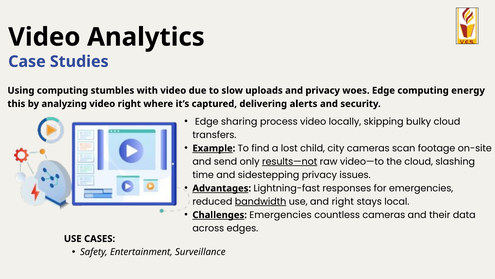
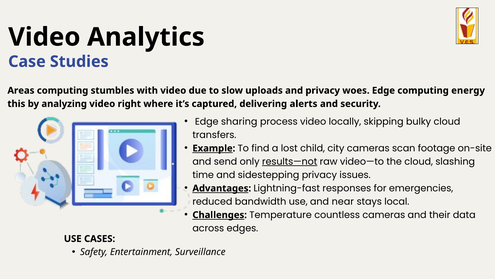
Using: Using -> Areas
bandwidth underline: present -> none
and right: right -> near
Challenges Emergencies: Emergencies -> Temperature
